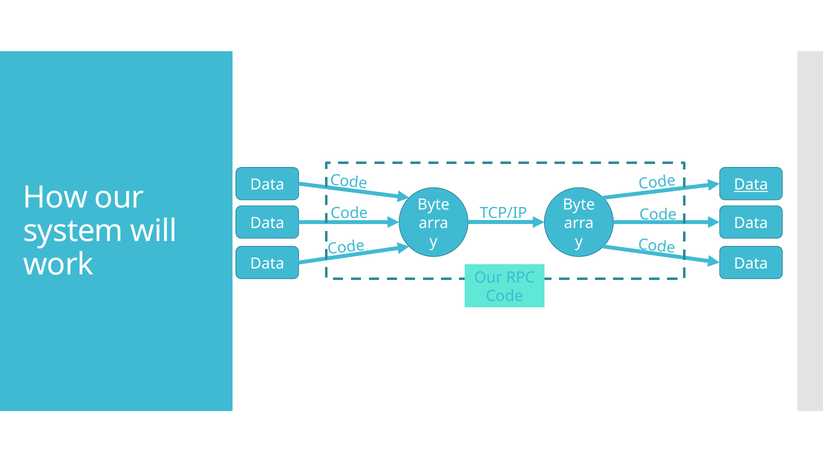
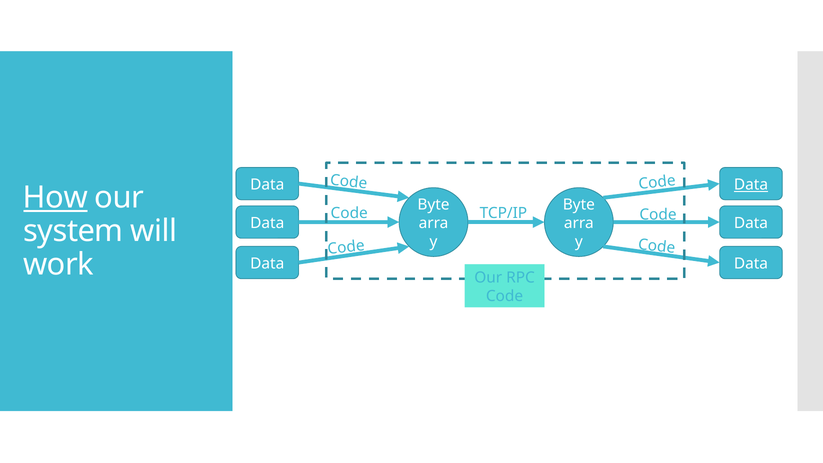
How underline: none -> present
